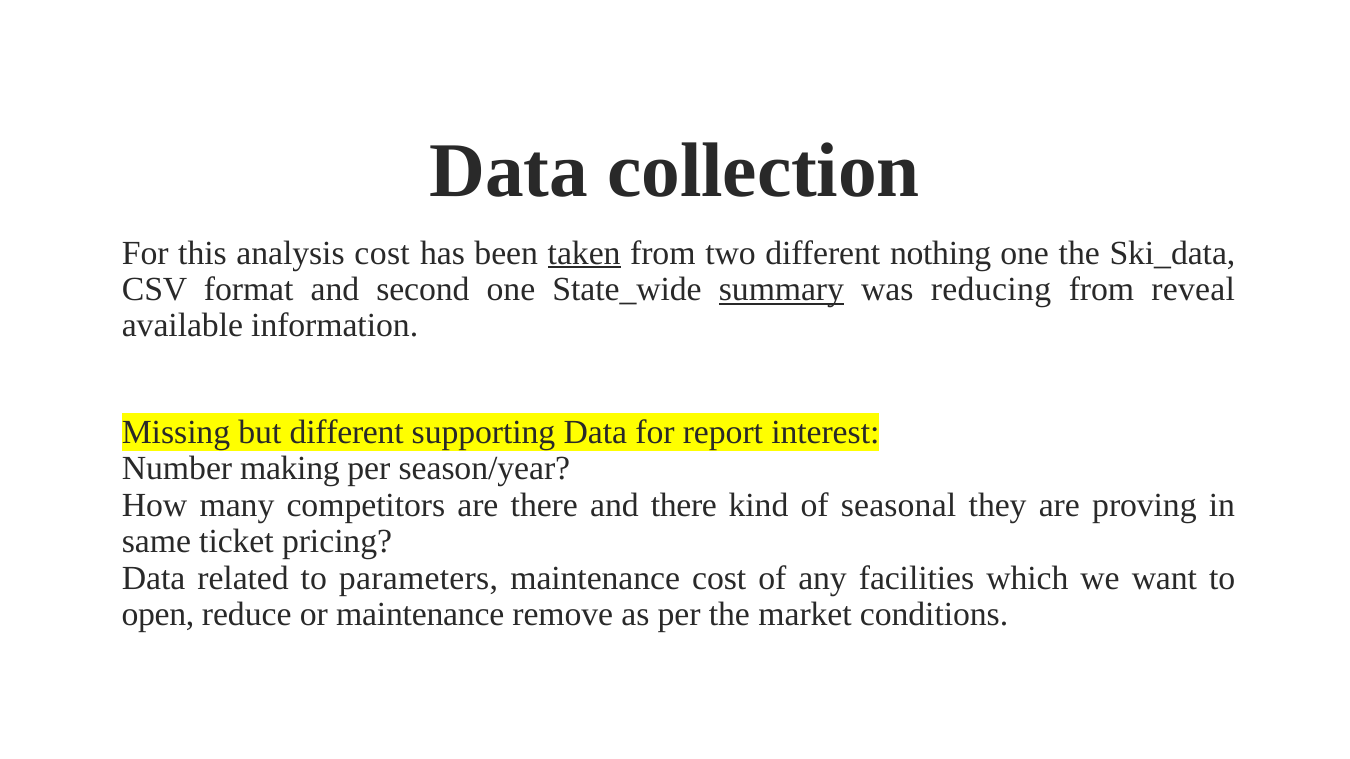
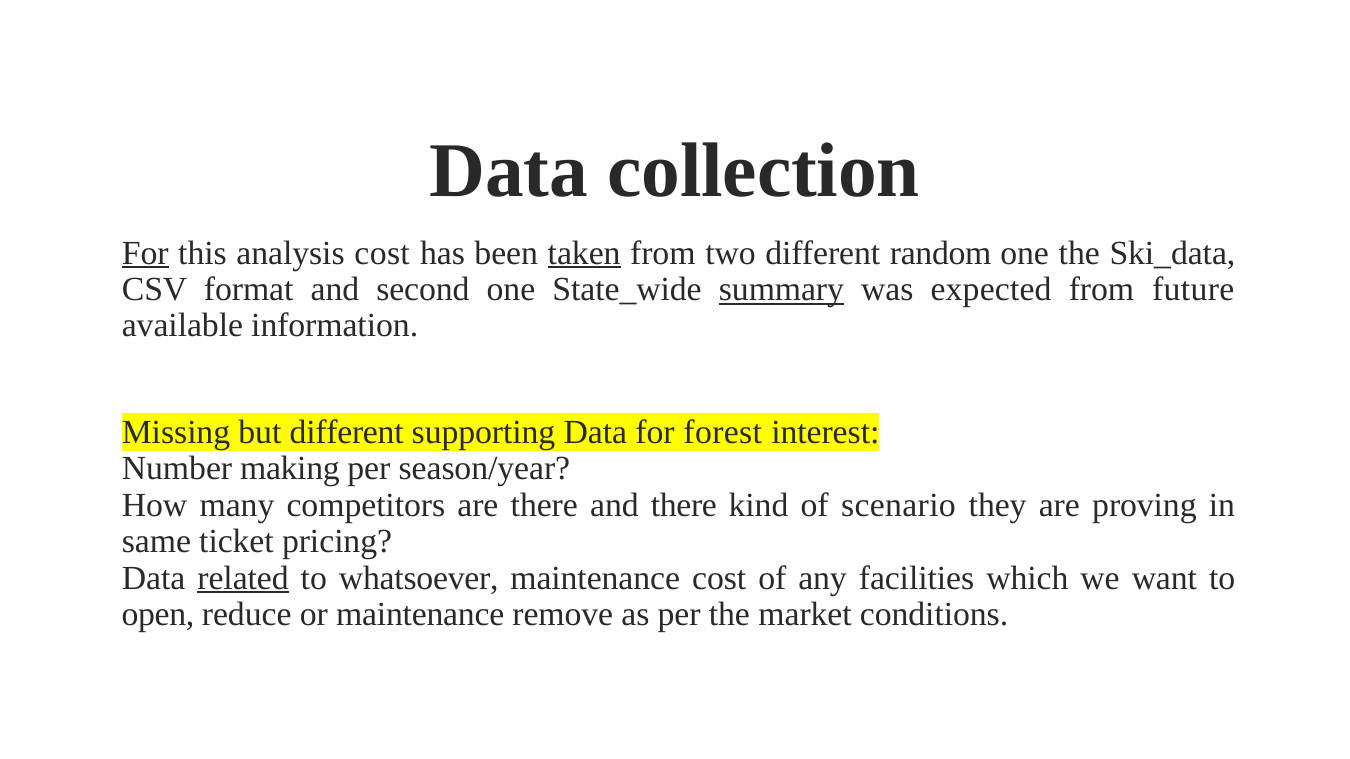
For at (145, 253) underline: none -> present
nothing: nothing -> random
reducing: reducing -> expected
reveal: reveal -> future
report: report -> forest
seasonal: seasonal -> scenario
related underline: none -> present
parameters: parameters -> whatsoever
